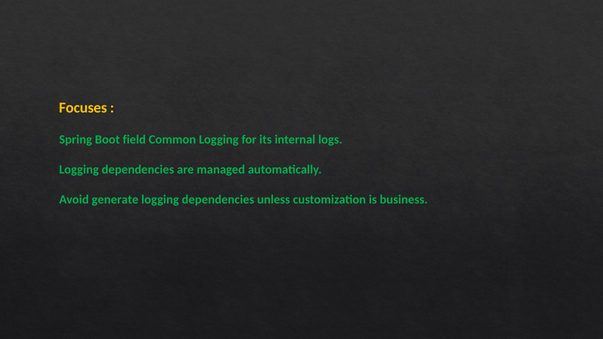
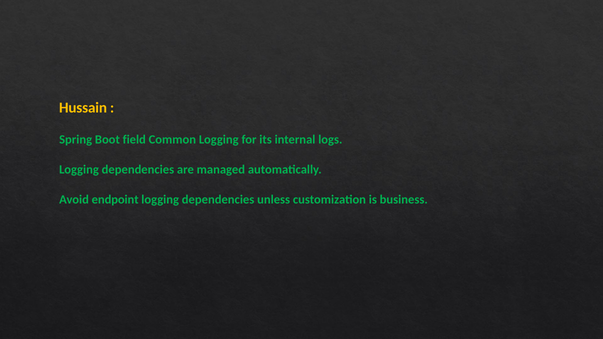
Focuses: Focuses -> Hussain
generate: generate -> endpoint
